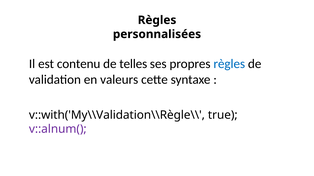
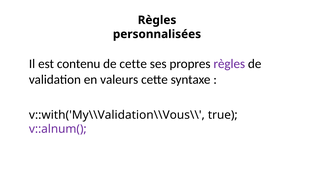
de telles: telles -> cette
règles at (229, 64) colour: blue -> purple
v::with('My\\Validation\\Règle\\: v::with('My\\Validation\\Règle\\ -> v::with('My\\Validation\\Vous\\
